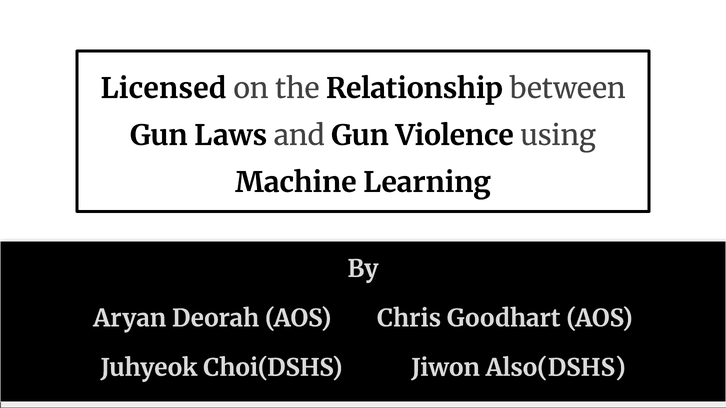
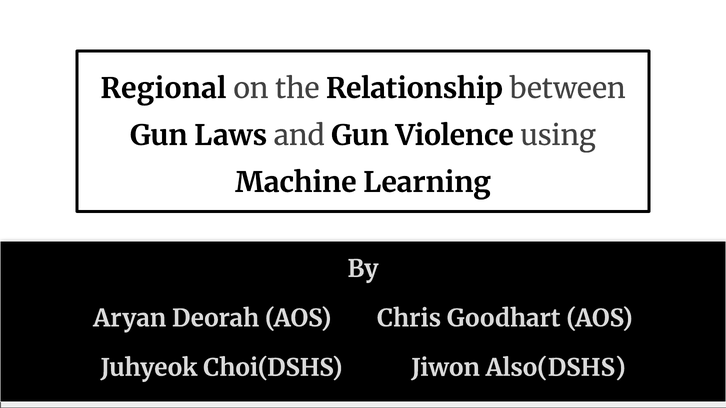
Licensed: Licensed -> Regional
